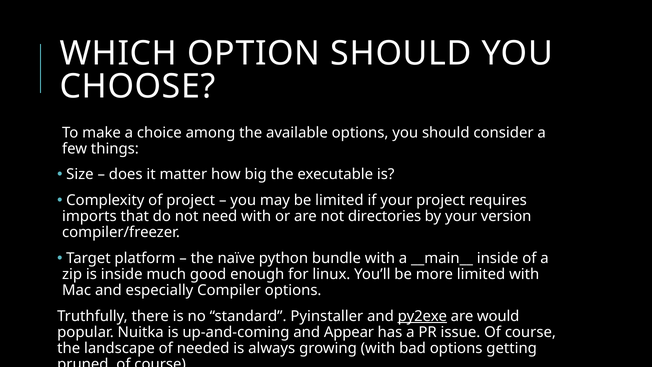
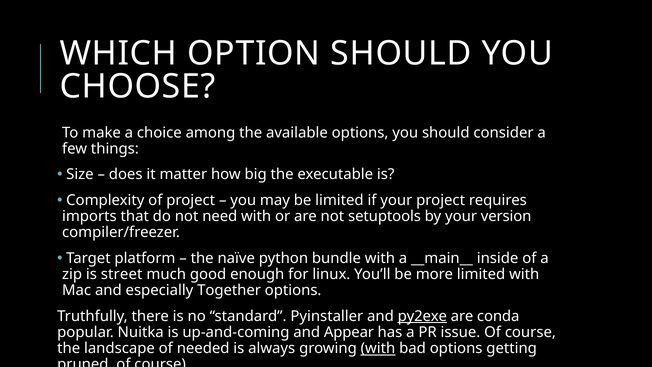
directories: directories -> setuptools
is inside: inside -> street
Compiler: Compiler -> Together
would: would -> conda
with at (378, 348) underline: none -> present
